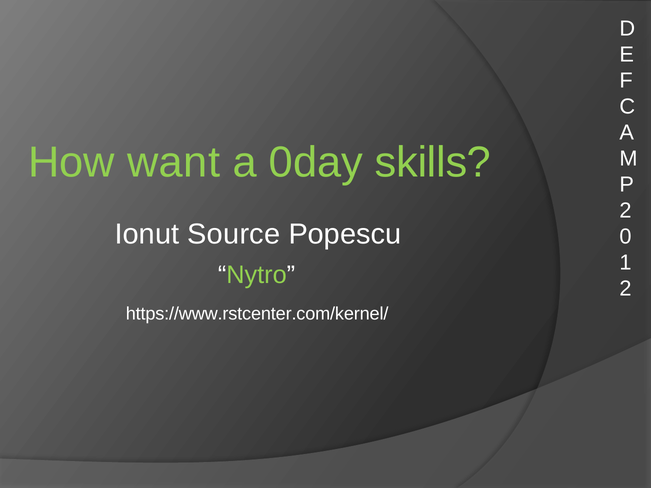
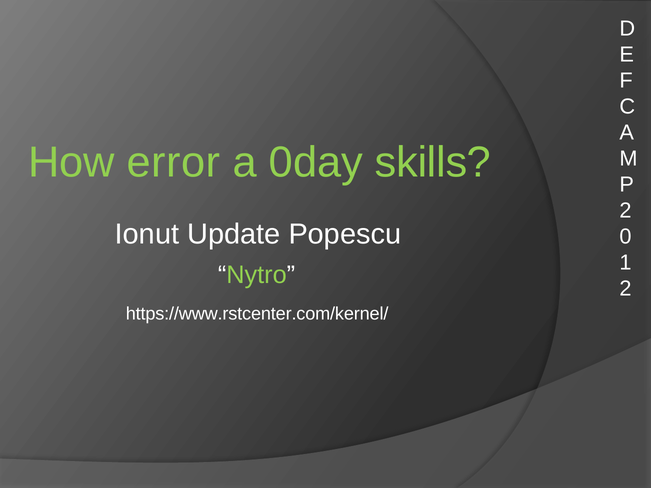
want: want -> error
Source: Source -> Update
